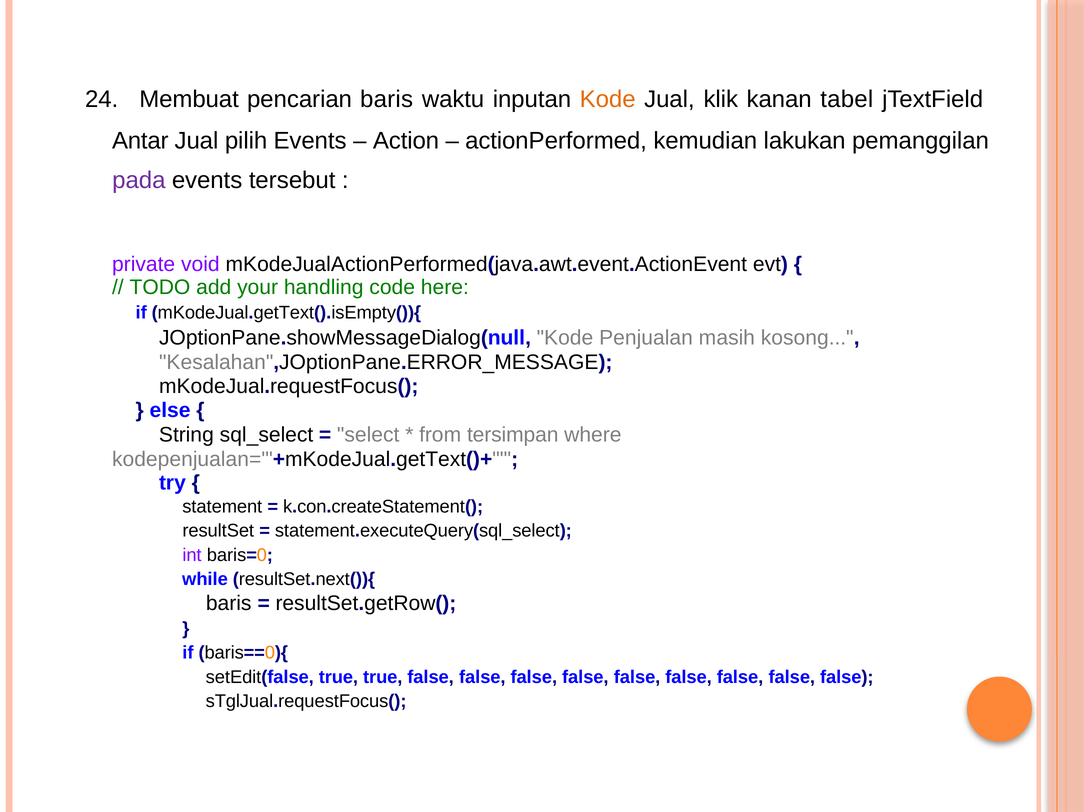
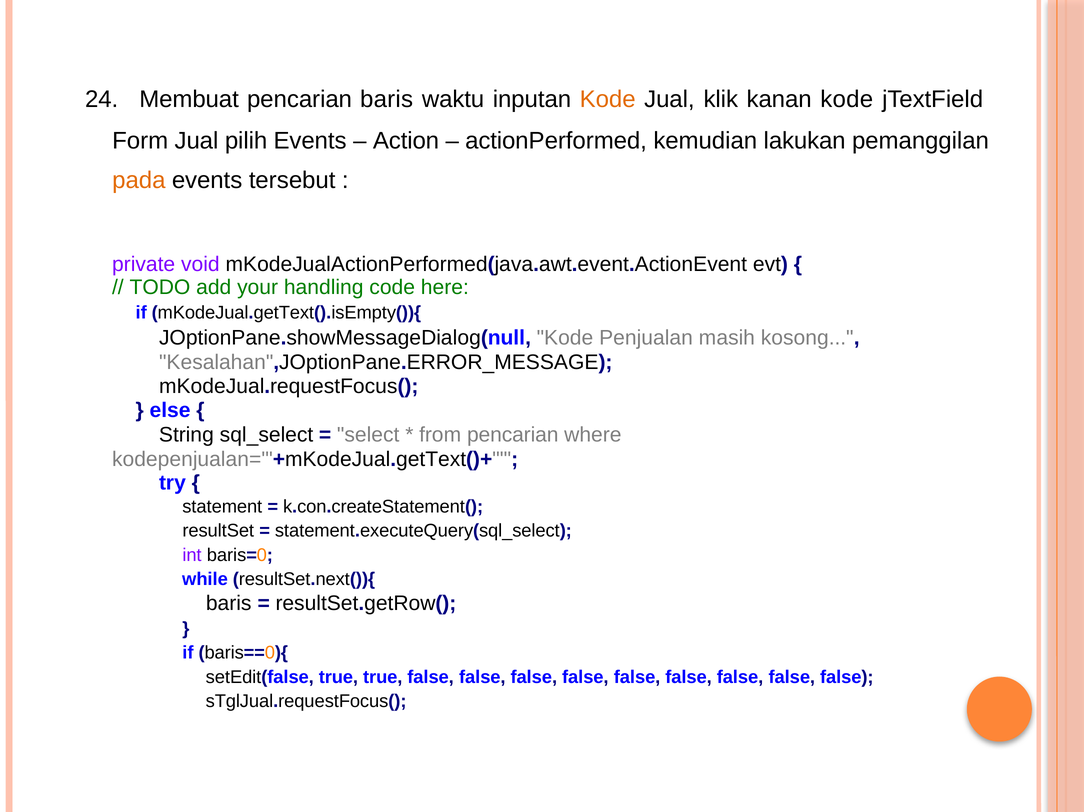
kanan tabel: tabel -> kode
Antar: Antar -> Form
pada colour: purple -> orange
from tersimpan: tersimpan -> pencarian
